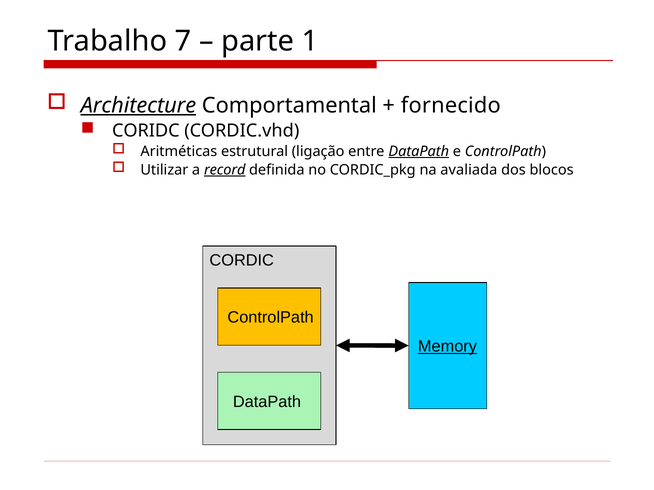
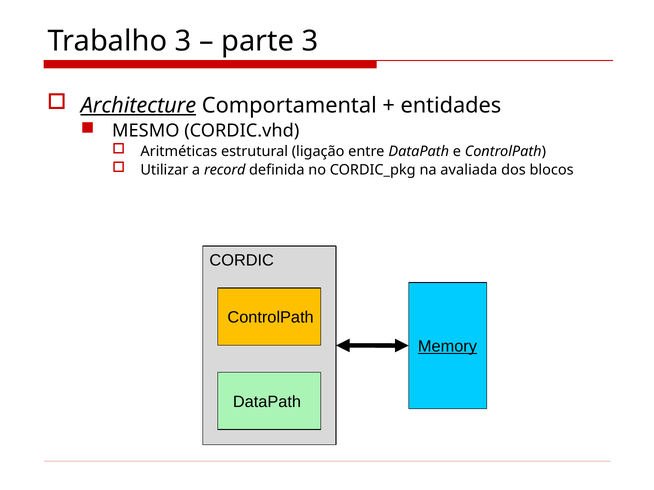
Trabalho 7: 7 -> 3
parte 1: 1 -> 3
fornecido: fornecido -> entidades
CORIDC: CORIDC -> MESMO
DataPath at (419, 151) underline: present -> none
record underline: present -> none
